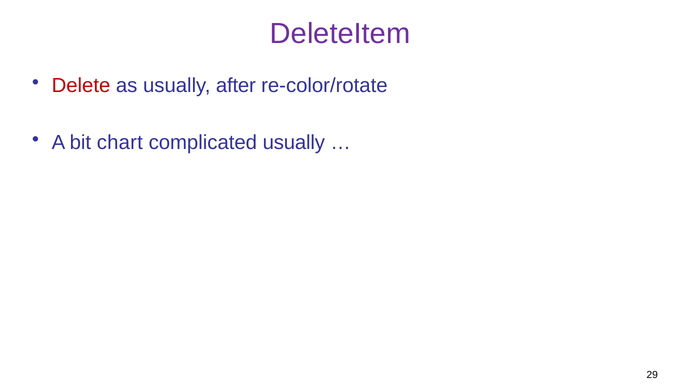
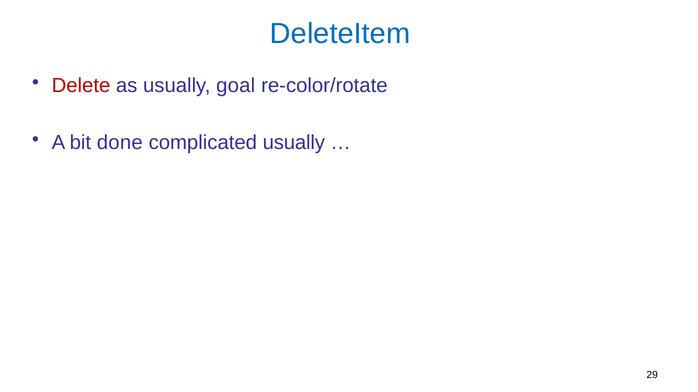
DeleteItem colour: purple -> blue
after: after -> goal
chart: chart -> done
